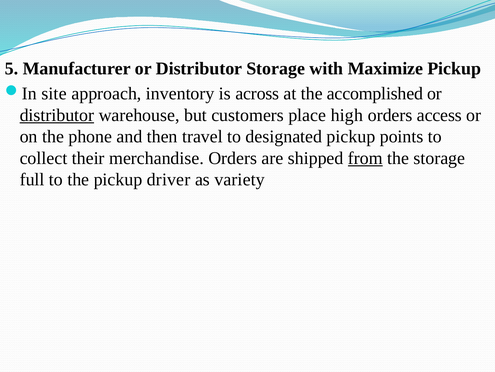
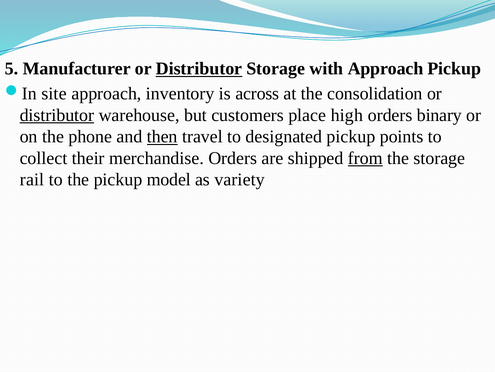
Distributor at (199, 69) underline: none -> present
with Maximize: Maximize -> Approach
accomplished: accomplished -> consolidation
access: access -> binary
then underline: none -> present
full: full -> rail
driver: driver -> model
